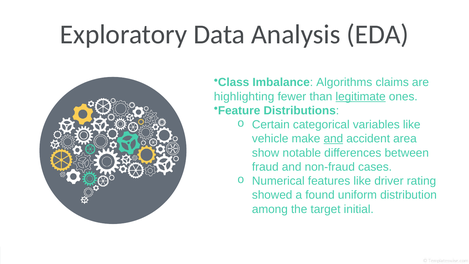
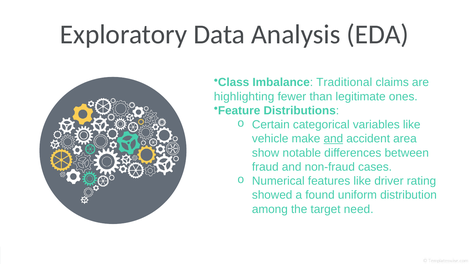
Algorithms: Algorithms -> Traditional
legitimate underline: present -> none
initial: initial -> need
